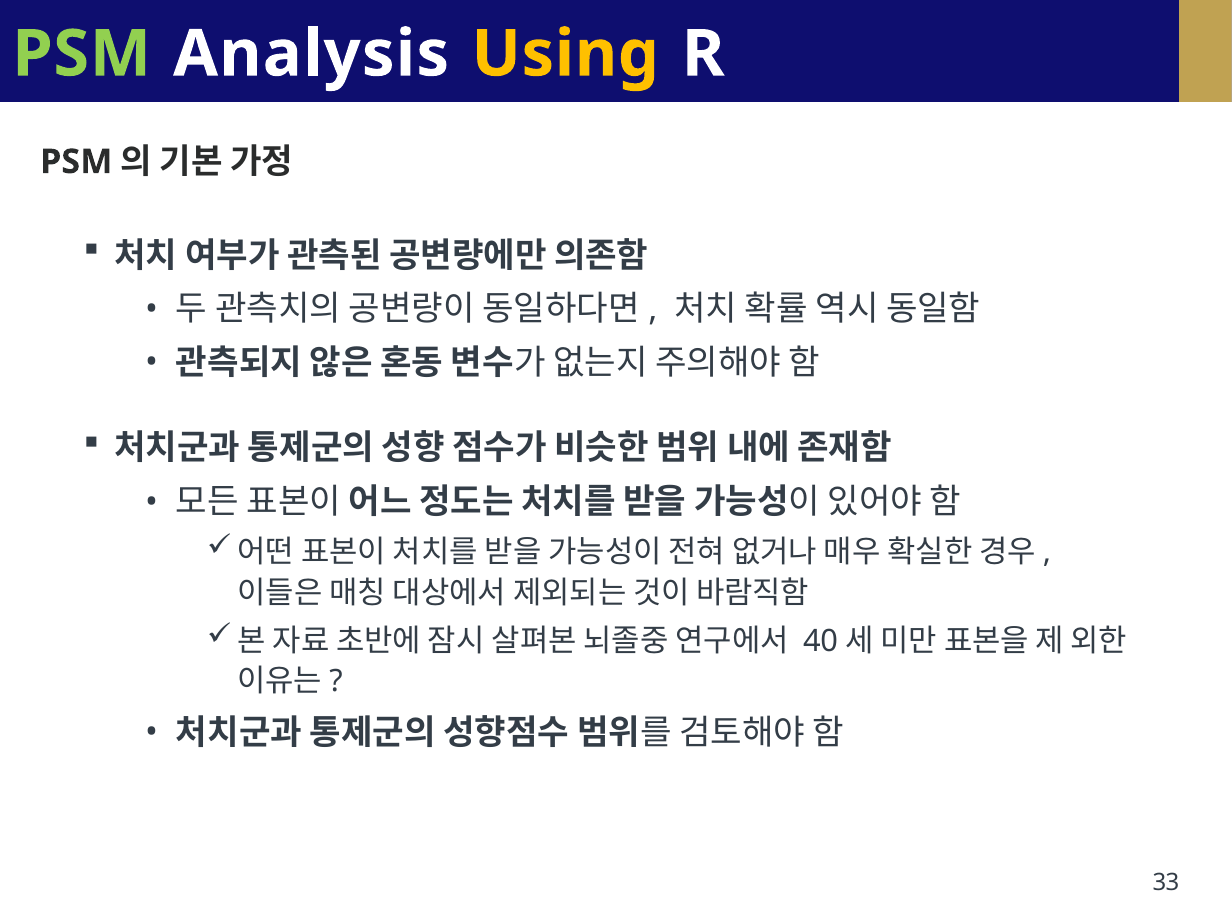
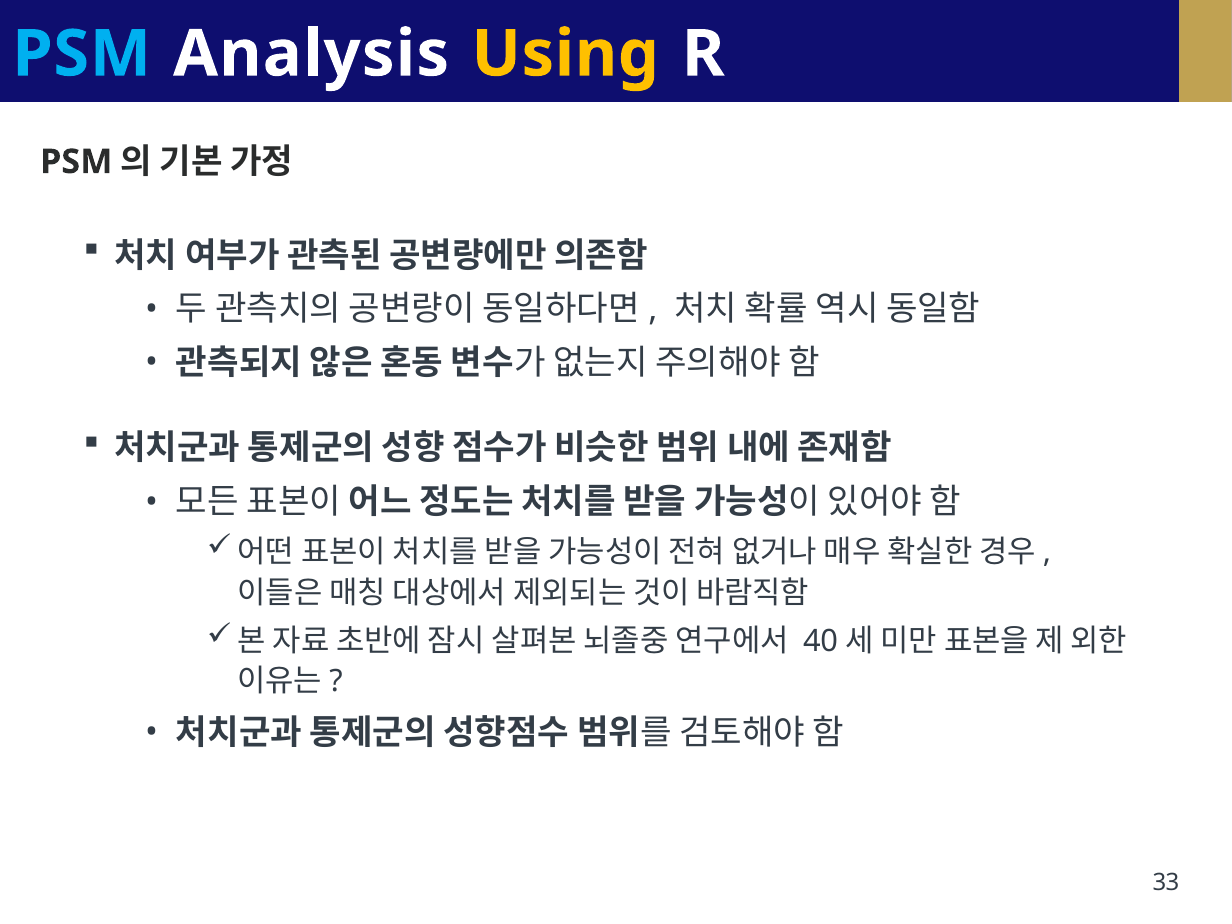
PSM at (82, 54) colour: light green -> light blue
